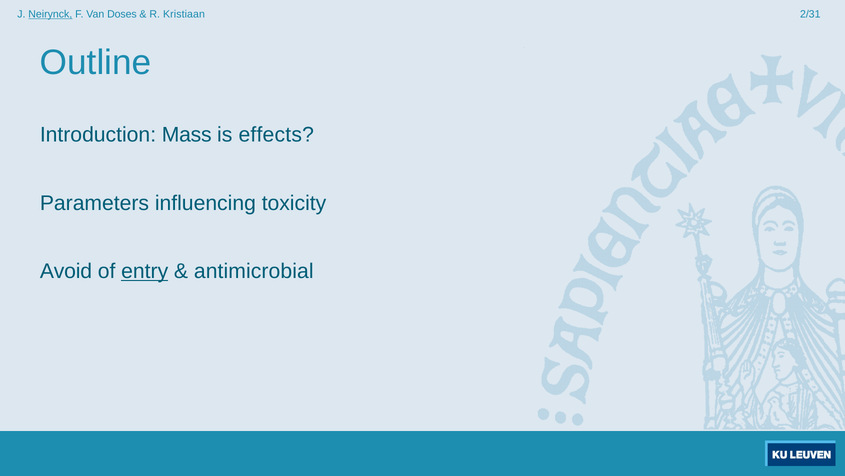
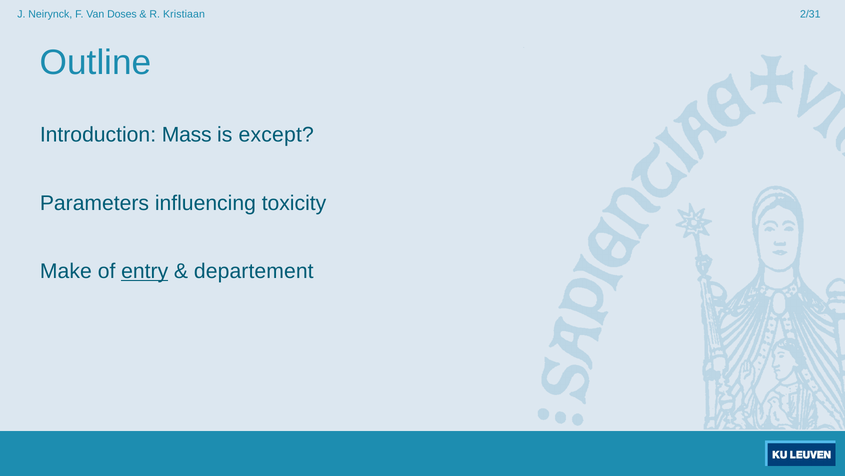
Neirynck underline: present -> none
effects: effects -> except
Avoid: Avoid -> Make
antimicrobial: antimicrobial -> departement
